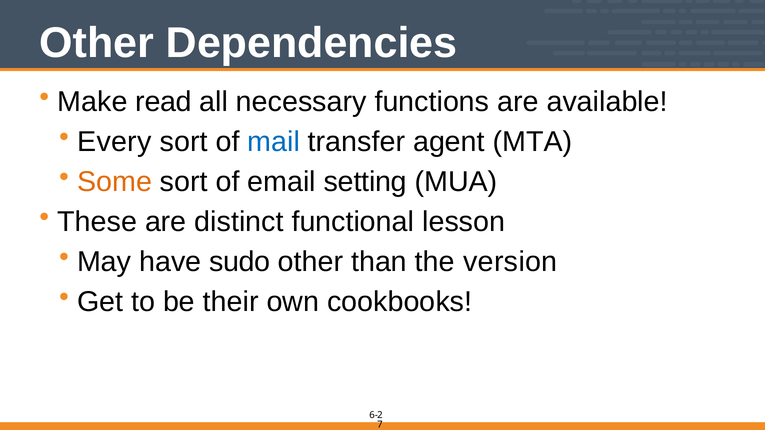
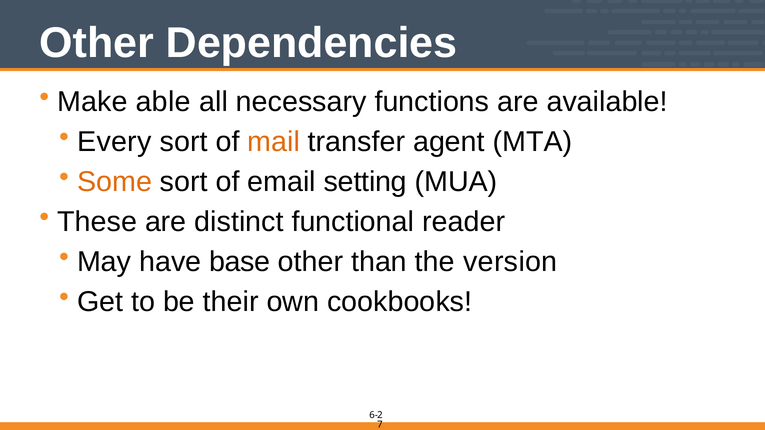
read: read -> able
mail colour: blue -> orange
lesson: lesson -> reader
sudo: sudo -> base
